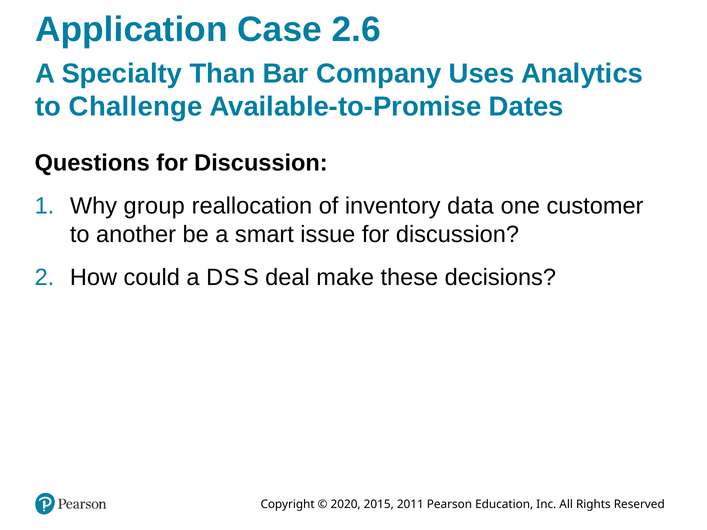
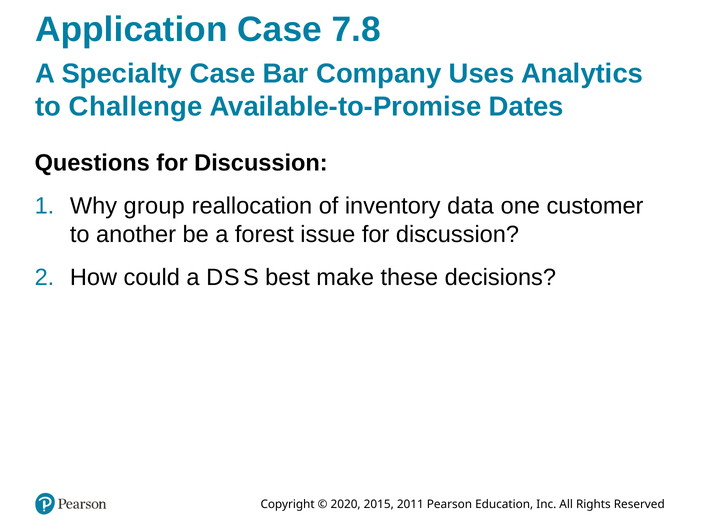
2.6: 2.6 -> 7.8
Specialty Than: Than -> Case
smart: smart -> forest
deal: deal -> best
